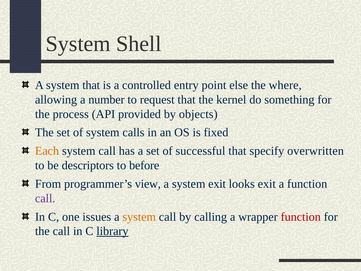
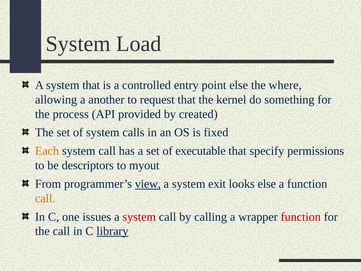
Shell: Shell -> Load
number: number -> another
objects: objects -> created
successful: successful -> executable
overwritten: overwritten -> permissions
before: before -> myout
view underline: none -> present
looks exit: exit -> else
call at (45, 198) colour: purple -> orange
system at (139, 217) colour: orange -> red
